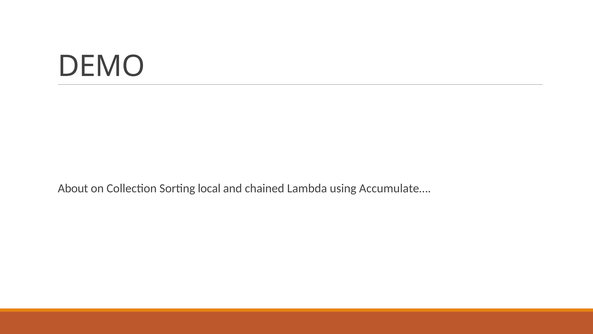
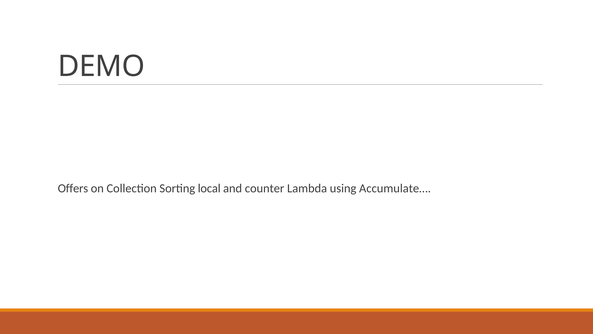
About: About -> Offers
chained: chained -> counter
